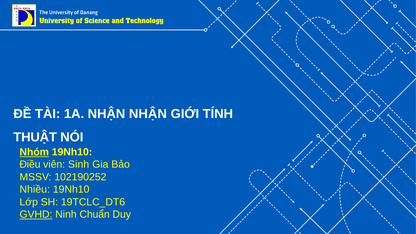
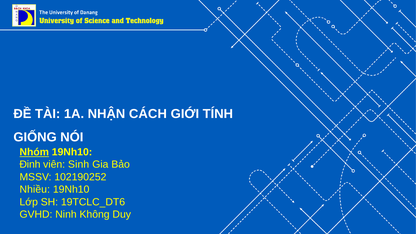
NHẬN NHẬN: NHẬN -> CÁCH
THUẬT: THUẬT -> GIỐNG
Điều: Điều -> Đinh
GVHD underline: present -> none
Chuẩn: Chuẩn -> Không
